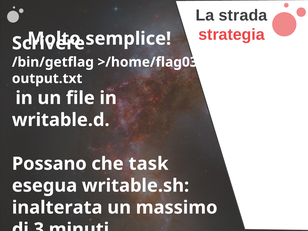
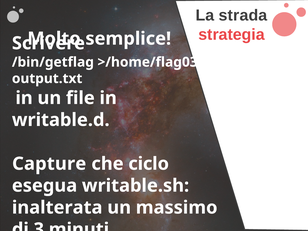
Possano: Possano -> Capture
task: task -> ciclo
